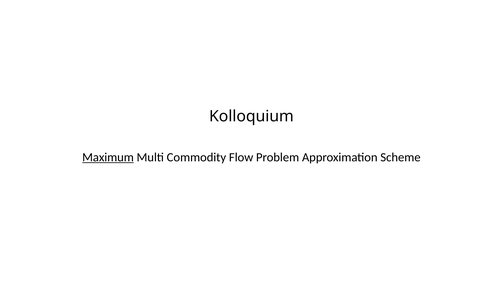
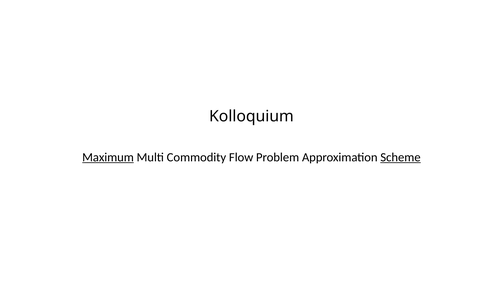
Scheme underline: none -> present
